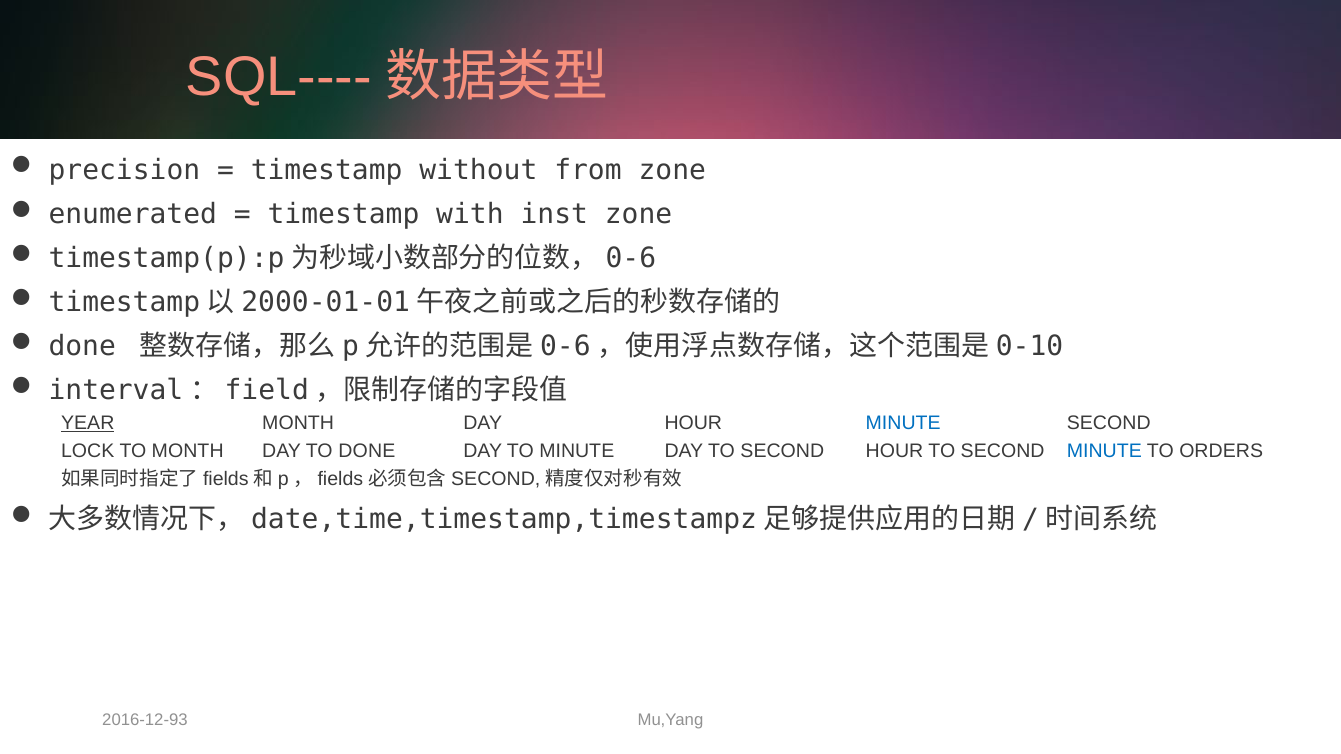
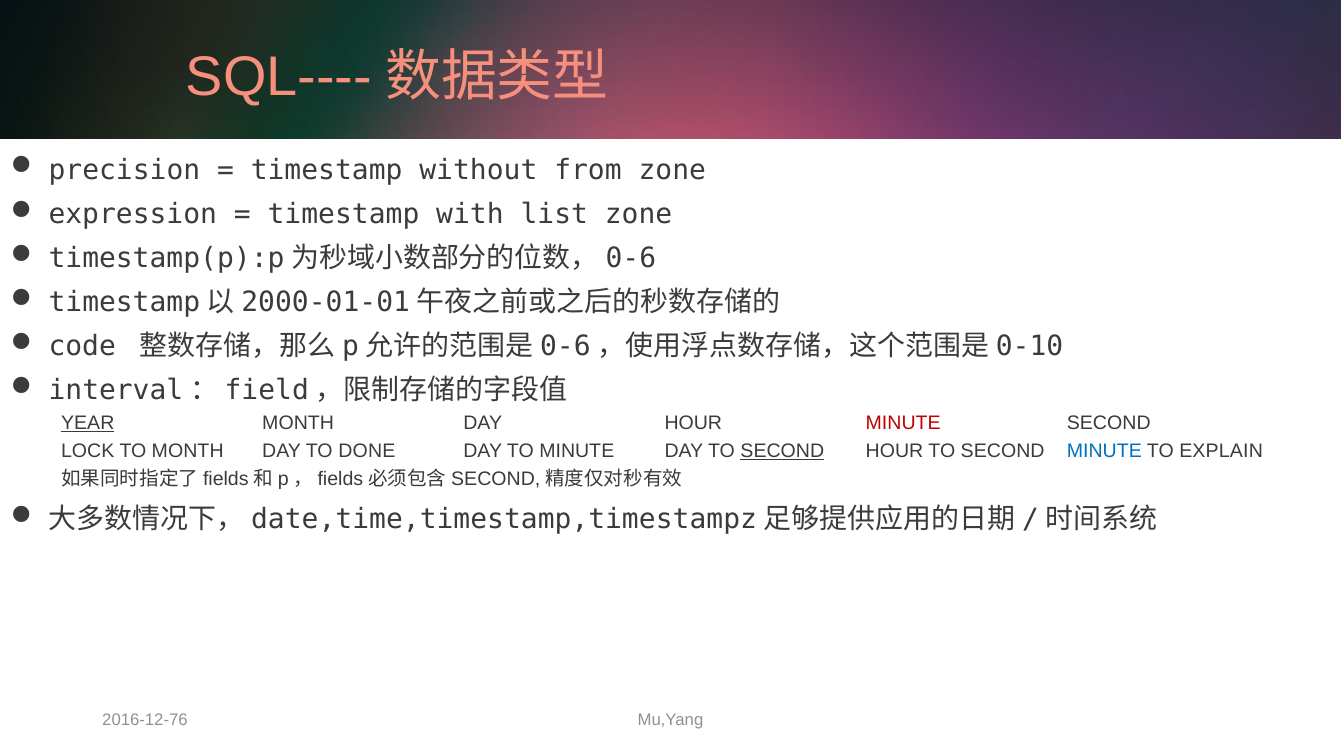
enumerated: enumerated -> expression
inst: inst -> list
done at (82, 347): done -> code
MINUTE at (903, 423) colour: blue -> red
SECOND at (782, 451) underline: none -> present
ORDERS: ORDERS -> EXPLAIN
2016-12-93: 2016-12-93 -> 2016-12-76
